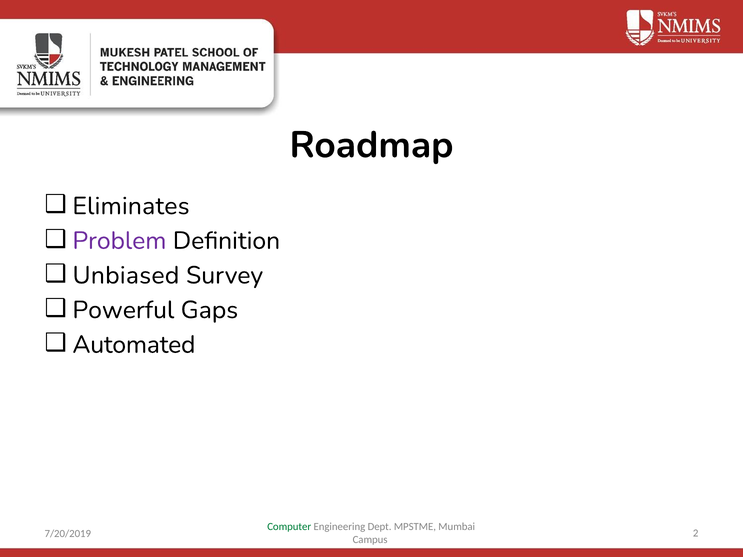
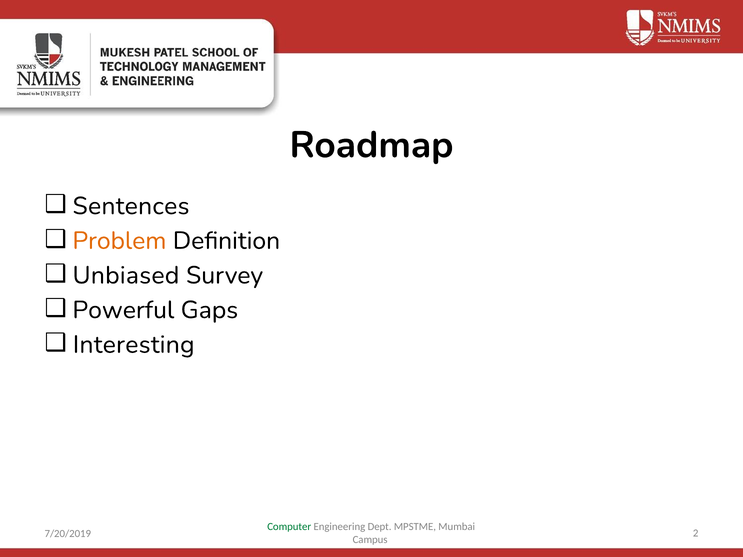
Eliminates: Eliminates -> Sentences
Problem colour: purple -> orange
Automated: Automated -> Interesting
